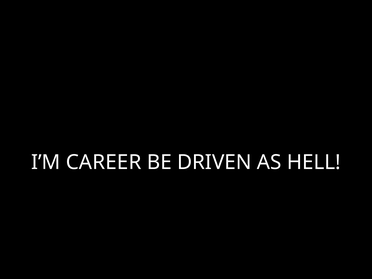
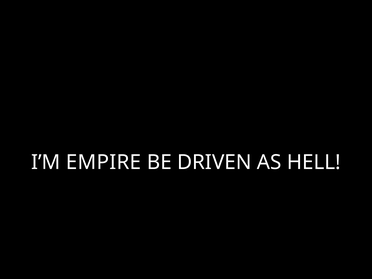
CAREER: CAREER -> EMPIRE
